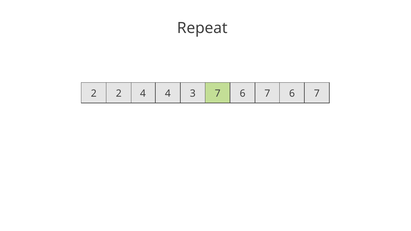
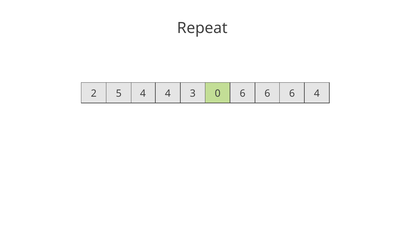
2 2: 2 -> 5
3 7: 7 -> 0
7 at (267, 94): 7 -> 6
7 at (317, 94): 7 -> 4
